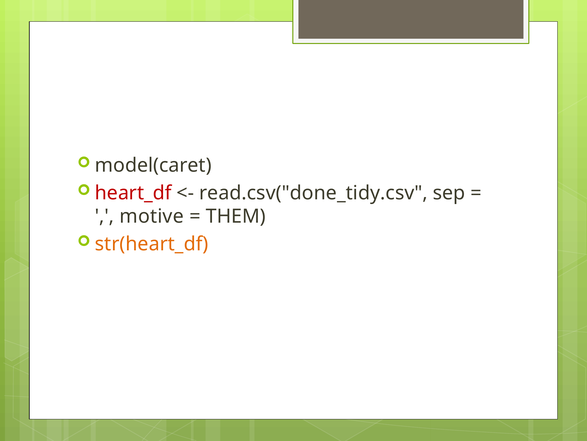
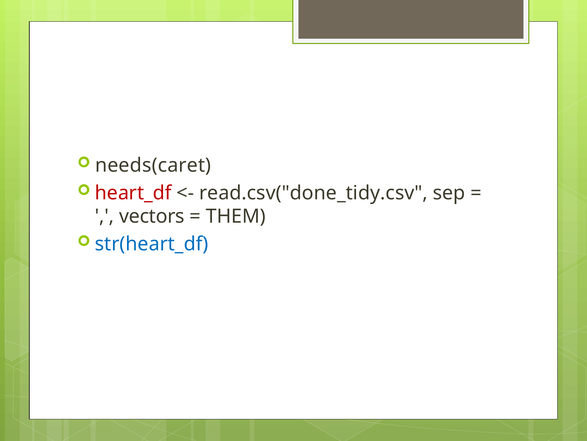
model(caret: model(caret -> needs(caret
motive: motive -> vectors
str(heart_df colour: orange -> blue
